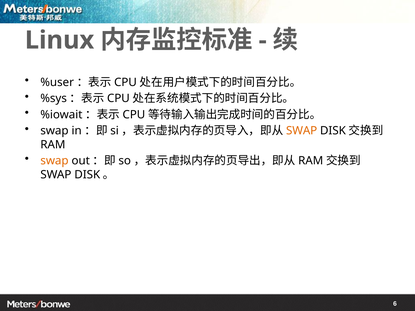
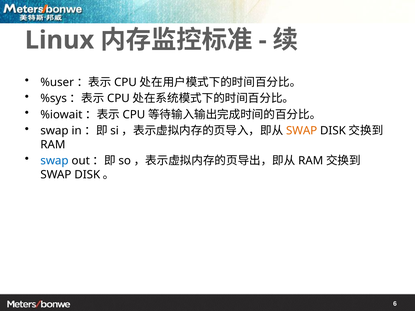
swap at (54, 161) colour: orange -> blue
